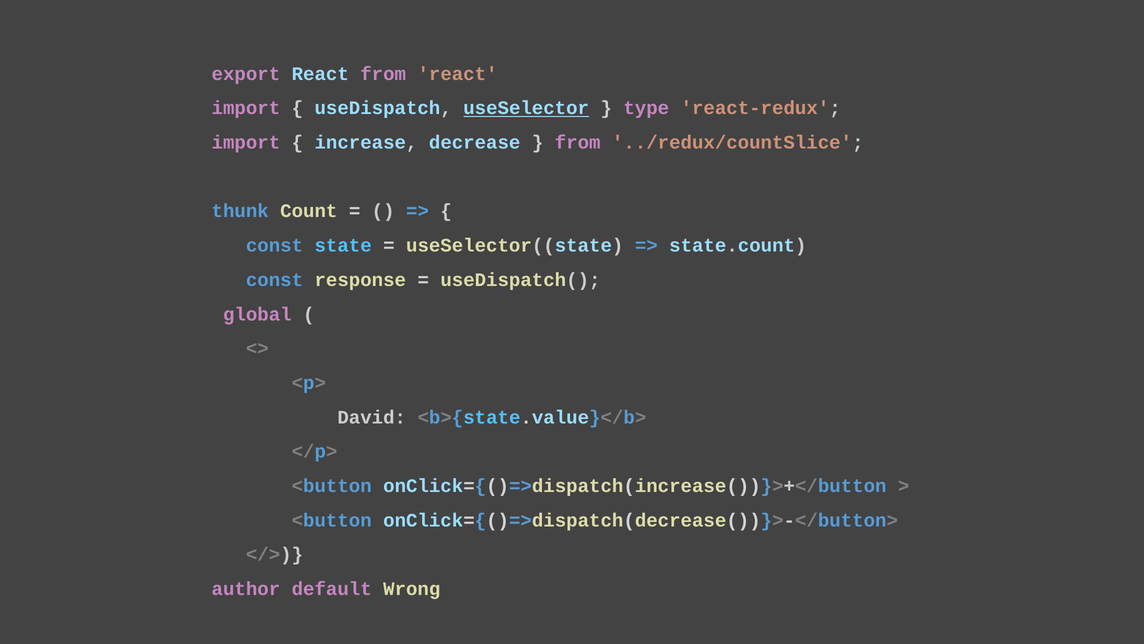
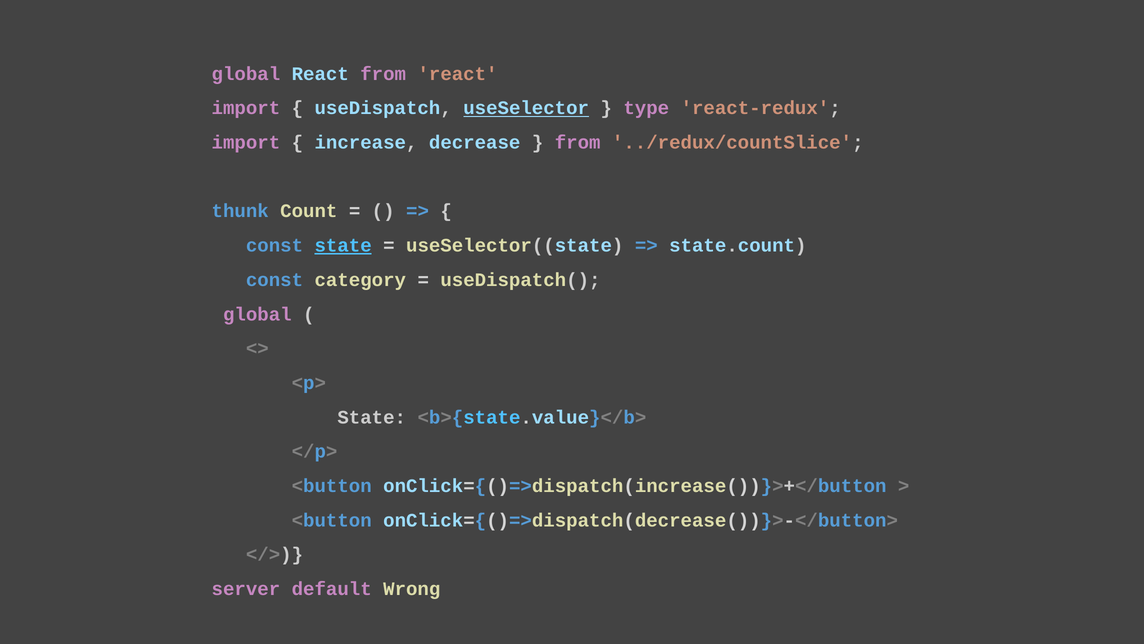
export at (246, 74): export -> global
state at (343, 245) underline: none -> present
response: response -> category
David at (372, 417): David -> State
author: author -> server
